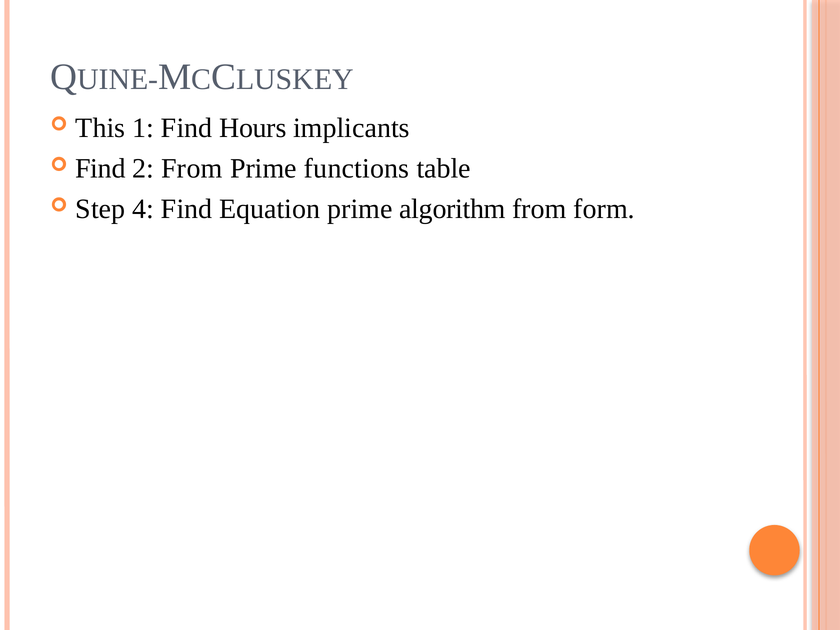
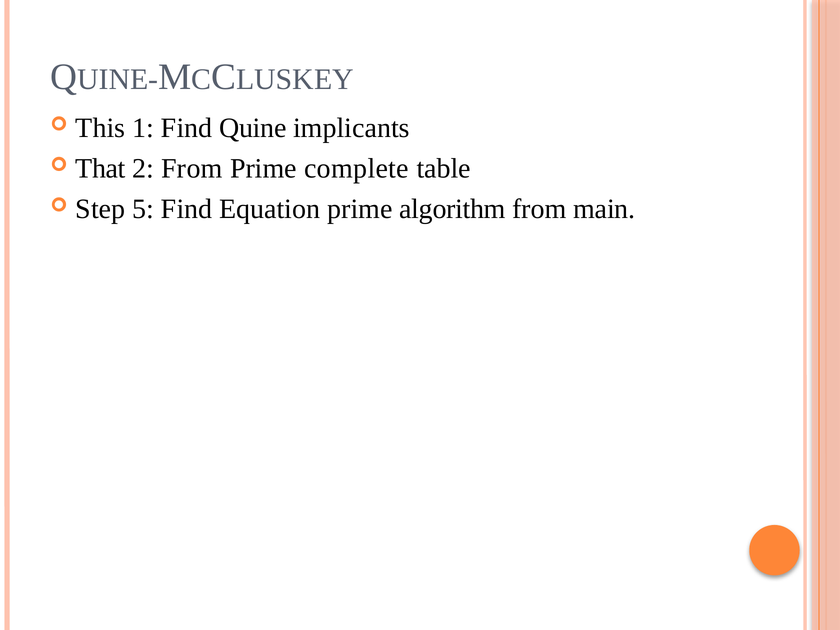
Hours: Hours -> Quine
Find at (100, 169): Find -> That
functions: functions -> complete
4: 4 -> 5
form: form -> main
